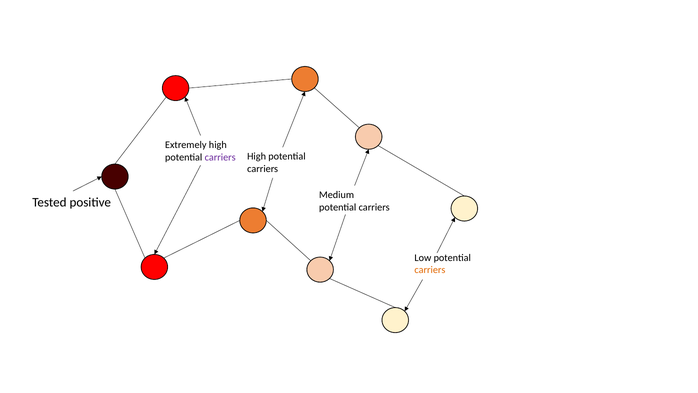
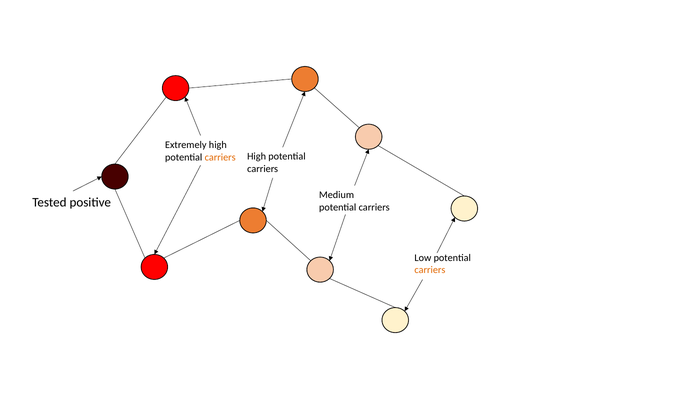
carriers at (220, 157) colour: purple -> orange
